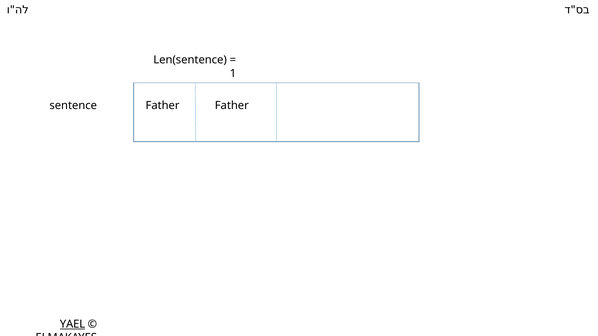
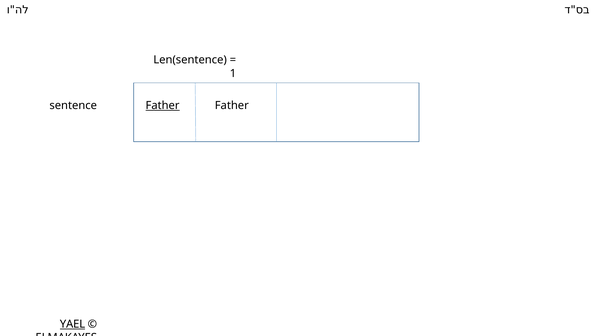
Father at (163, 106) underline: none -> present
